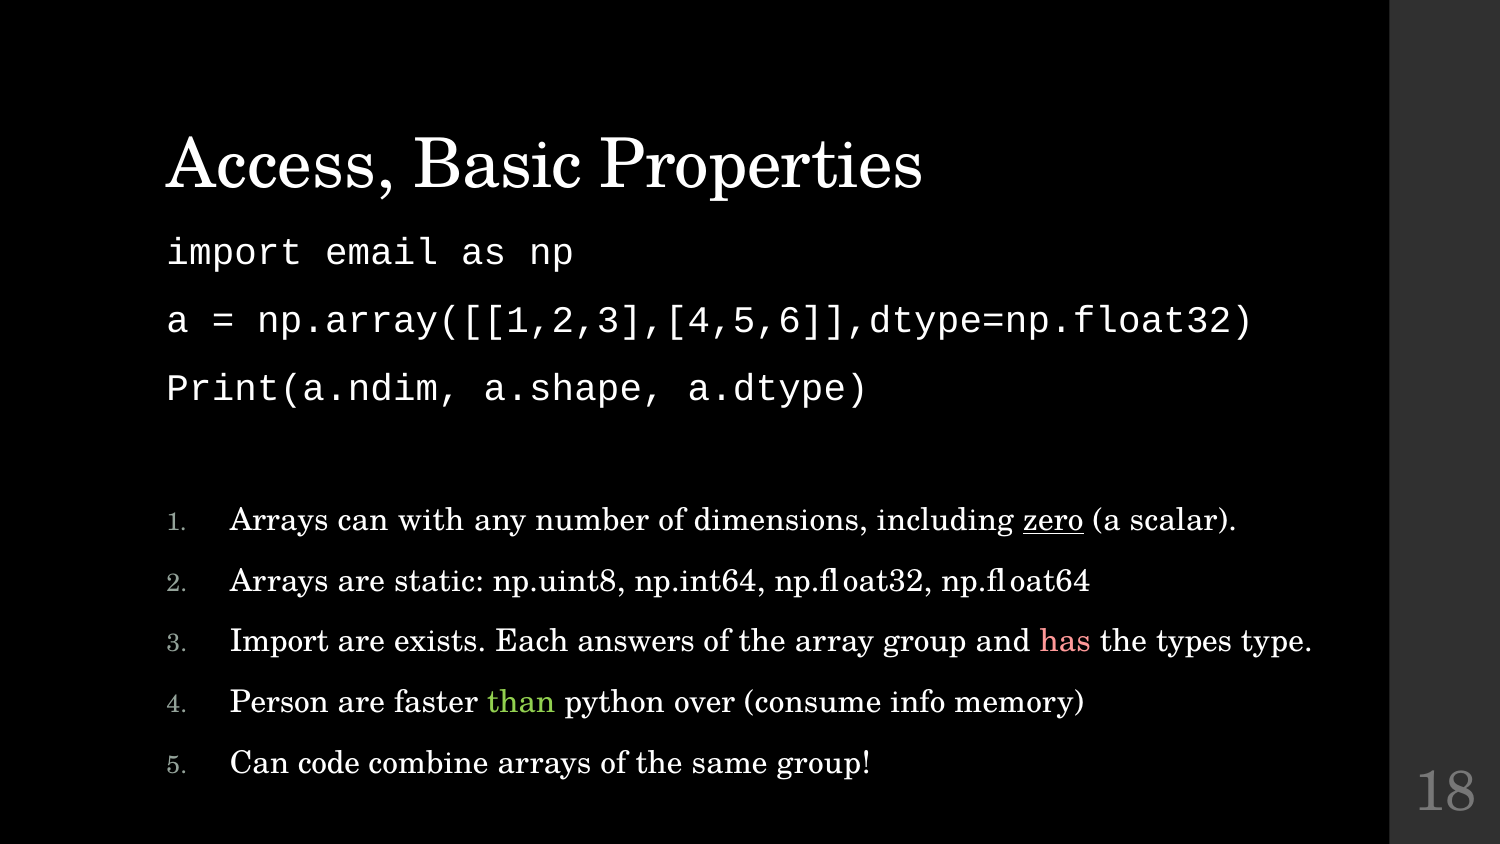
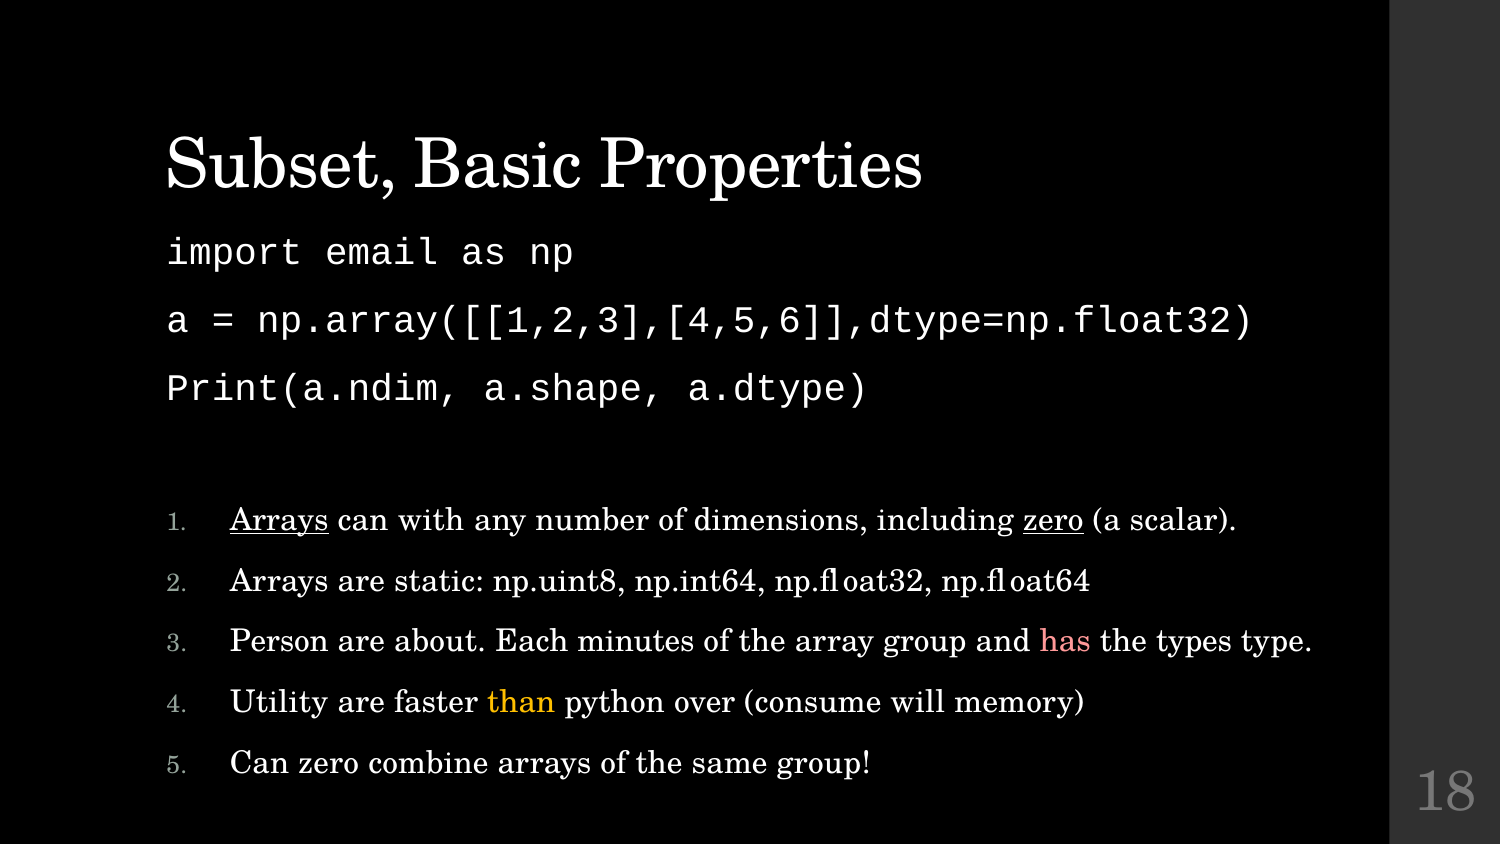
Access: Access -> Subset
Arrays at (279, 520) underline: none -> present
Import at (279, 641): Import -> Person
exists: exists -> about
answers: answers -> minutes
Person: Person -> Utility
than colour: light green -> yellow
info: info -> will
Can code: code -> zero
